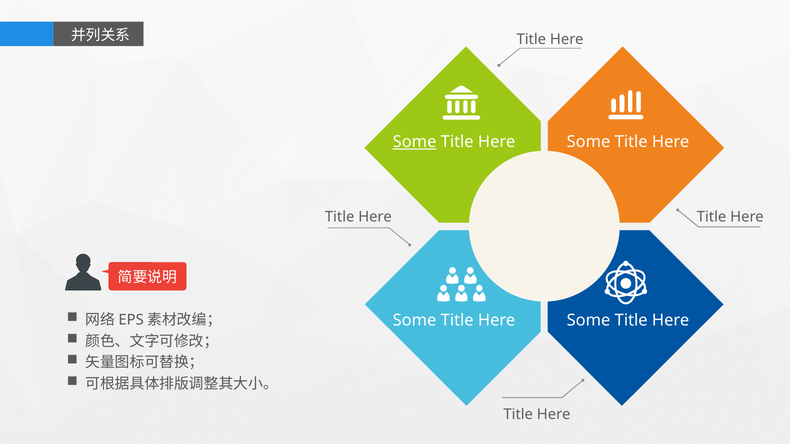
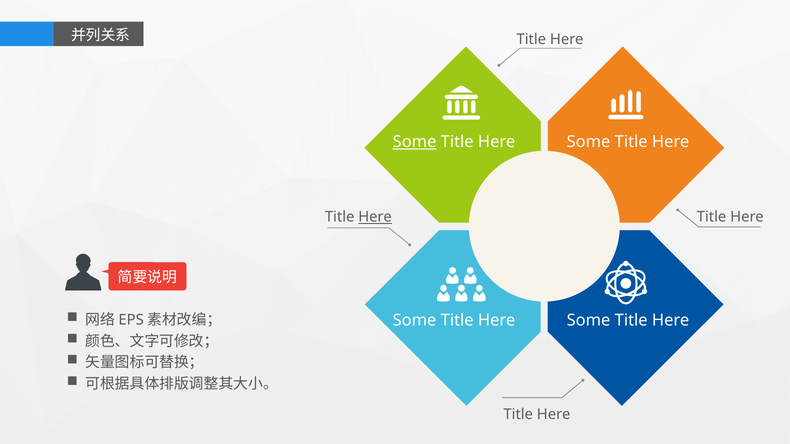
Here at (375, 217) underline: none -> present
